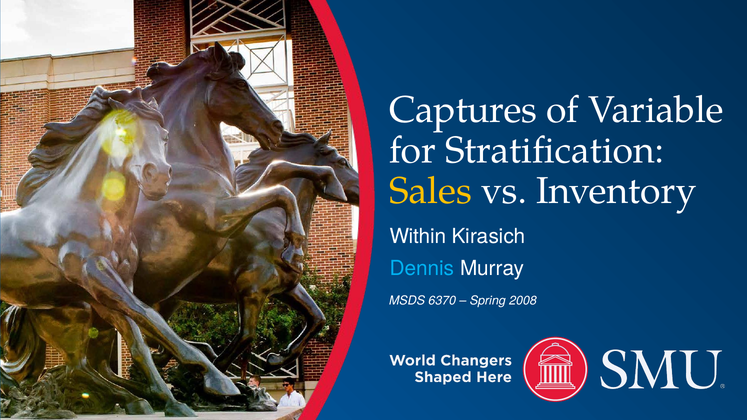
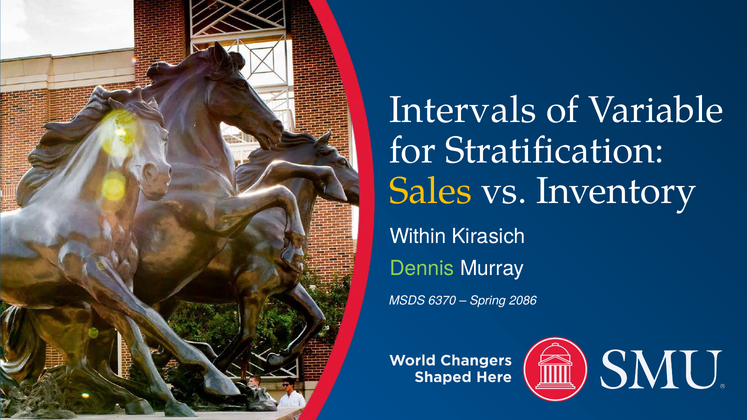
Captures: Captures -> Intervals
Dennis colour: light blue -> light green
2008: 2008 -> 2086
